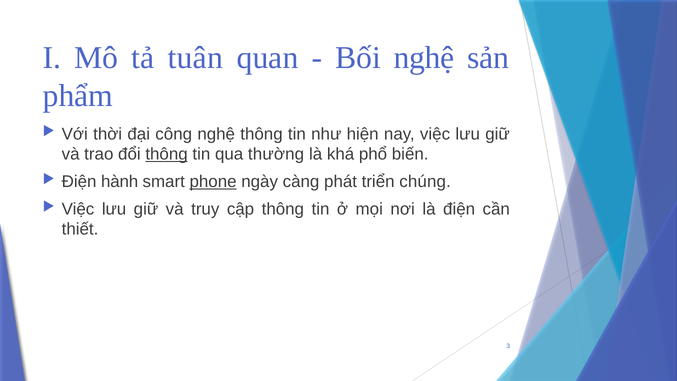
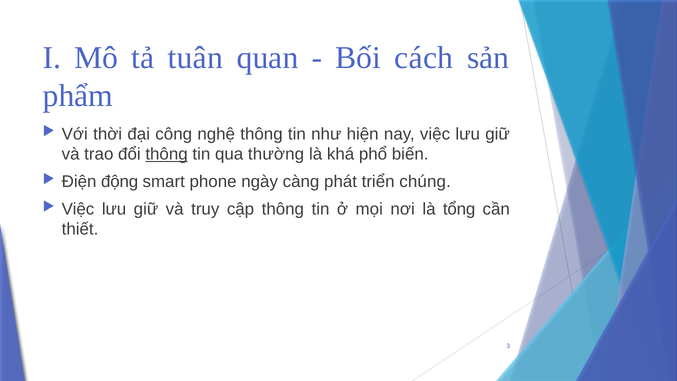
Bối nghệ: nghệ -> cách
hành: hành -> động
phone underline: present -> none
là điện: điện -> tổng
